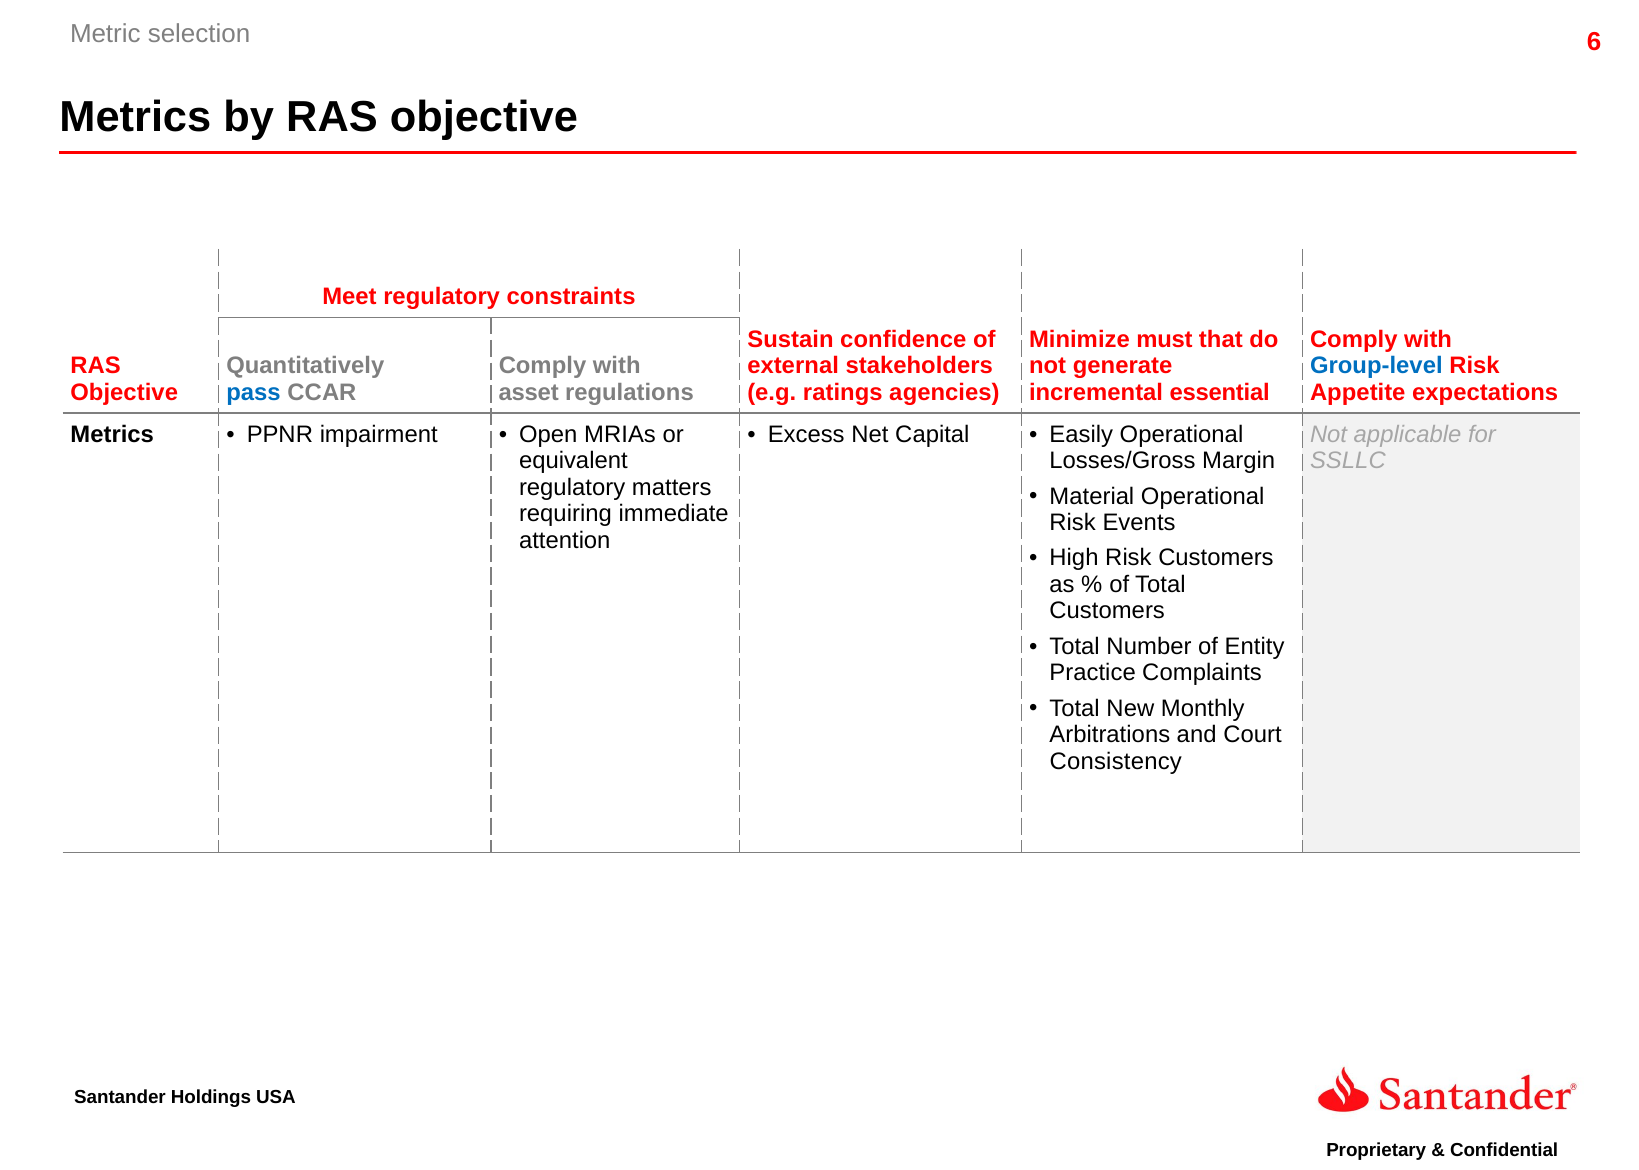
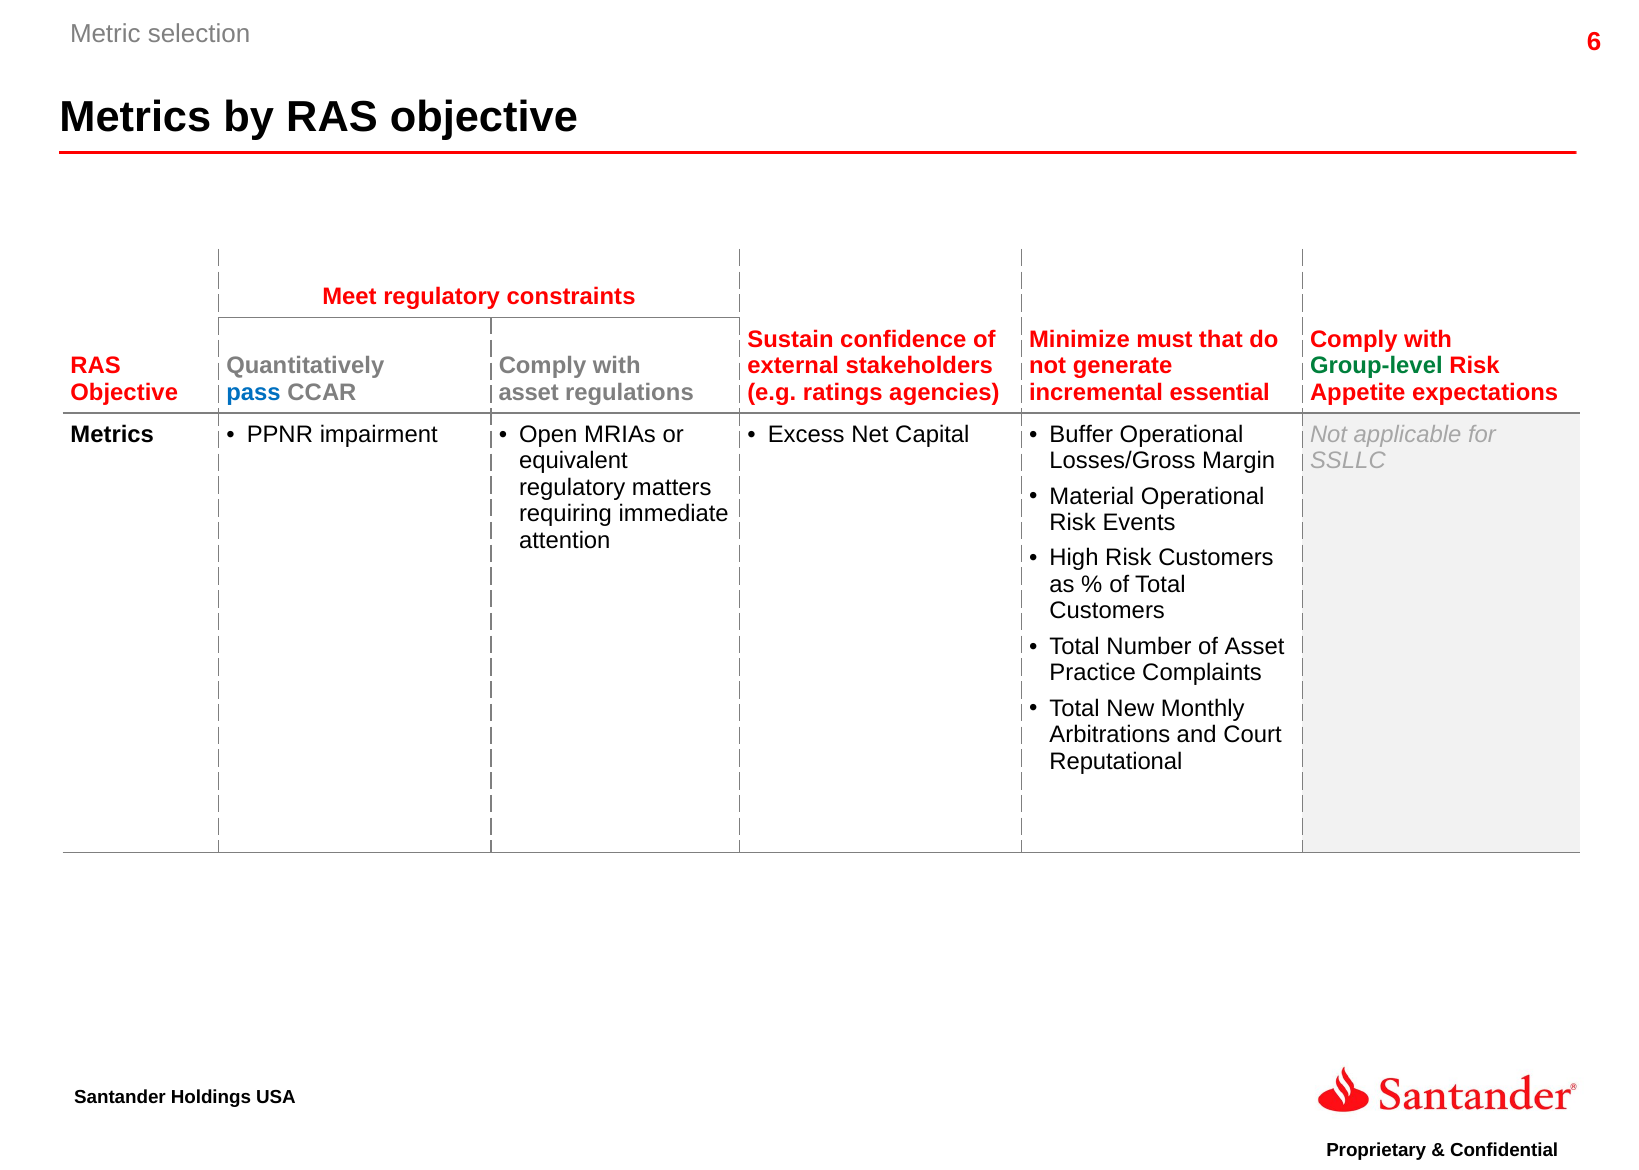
Group-level colour: blue -> green
Easily: Easily -> Buffer
of Entity: Entity -> Asset
Consistency: Consistency -> Reputational
